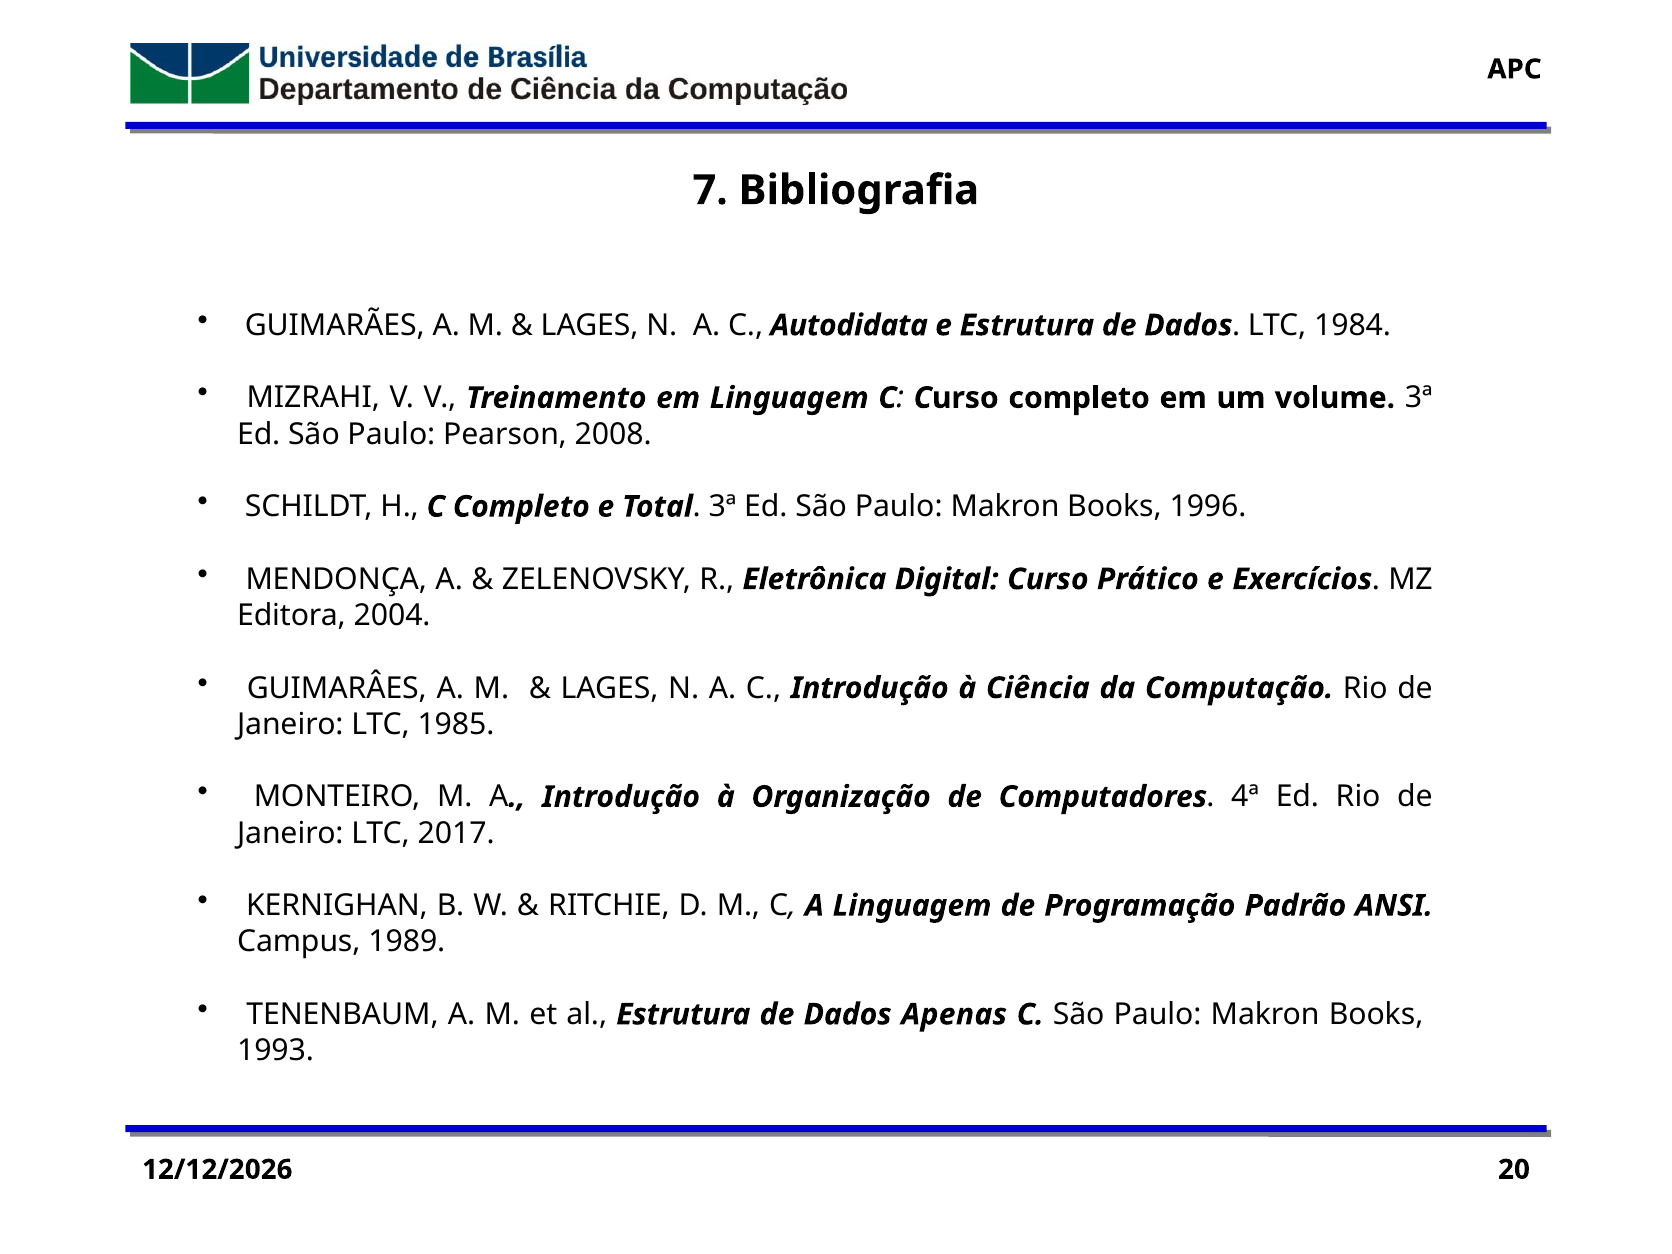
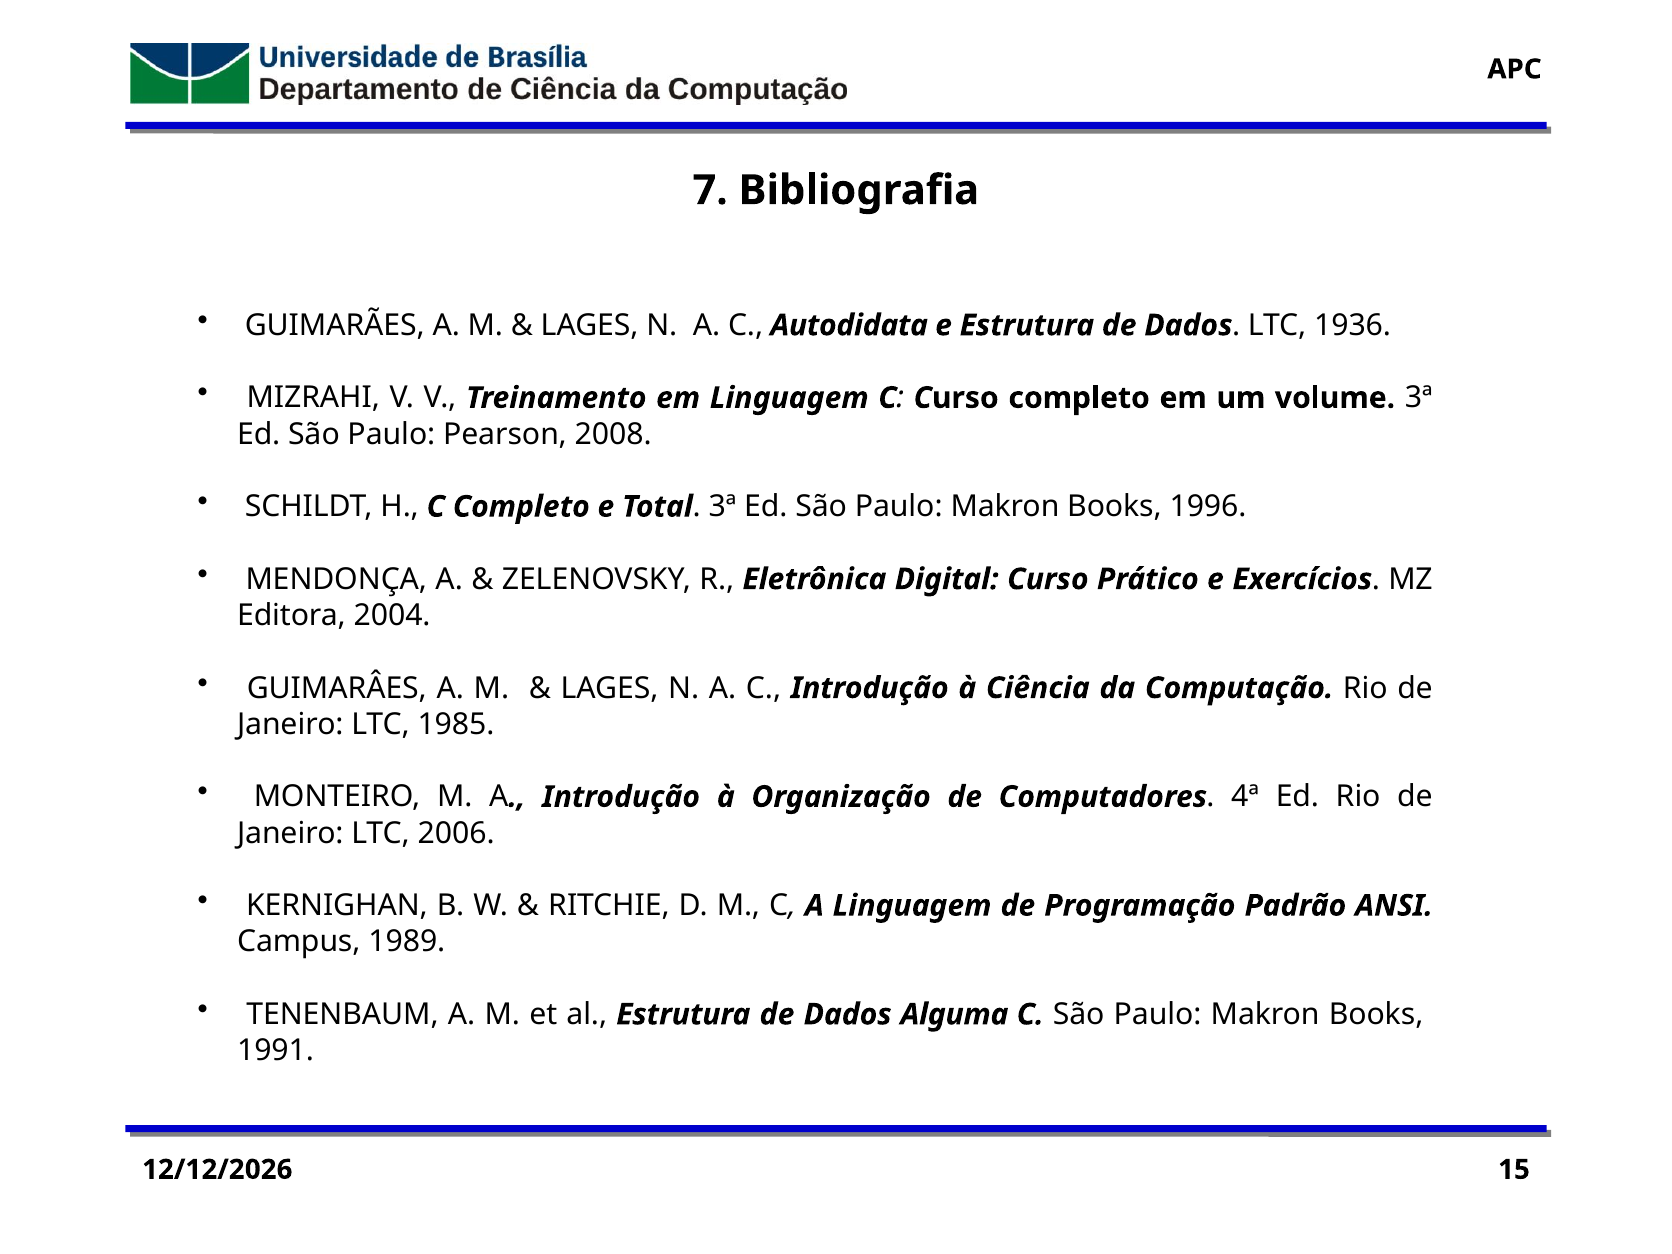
1984: 1984 -> 1936
2017: 2017 -> 2006
Apenas: Apenas -> Alguma
1993: 1993 -> 1991
20: 20 -> 15
